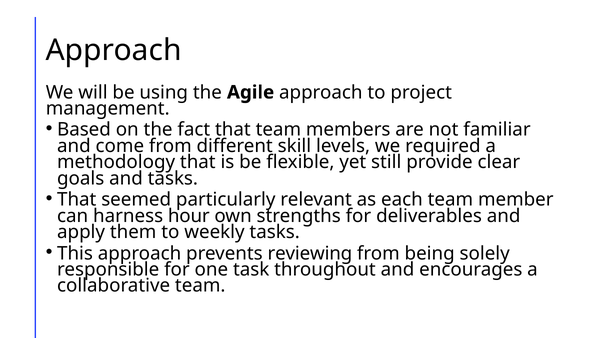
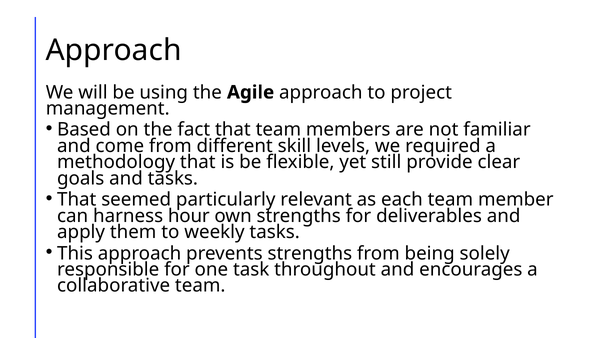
prevents reviewing: reviewing -> strengths
